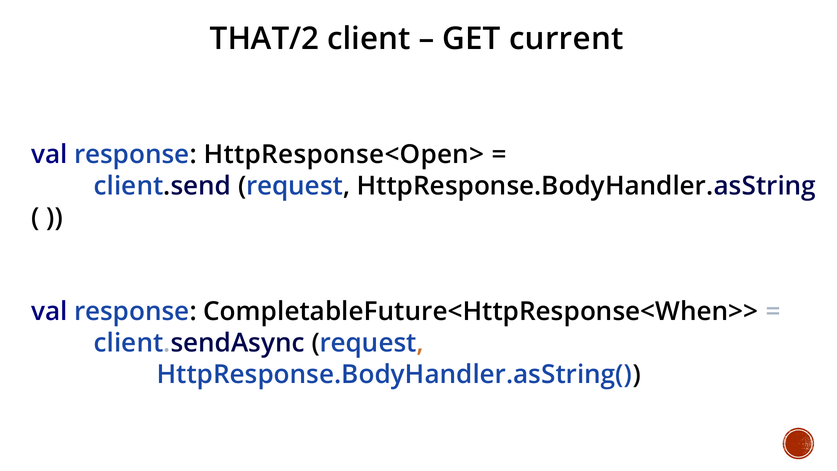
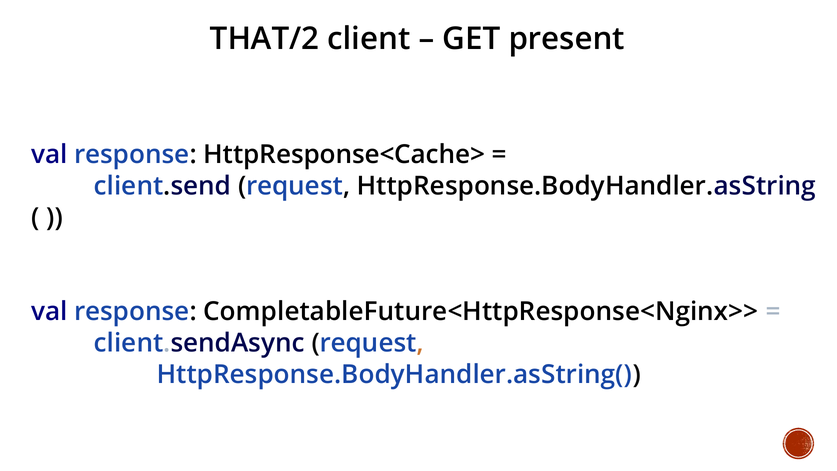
current: current -> present
HttpResponse<Open>: HttpResponse<Open> -> HttpResponse<Cache>
CompletableFuture<HttpResponse<When>>: CompletableFuture<HttpResponse<When>> -> CompletableFuture<HttpResponse<Nginx>>
